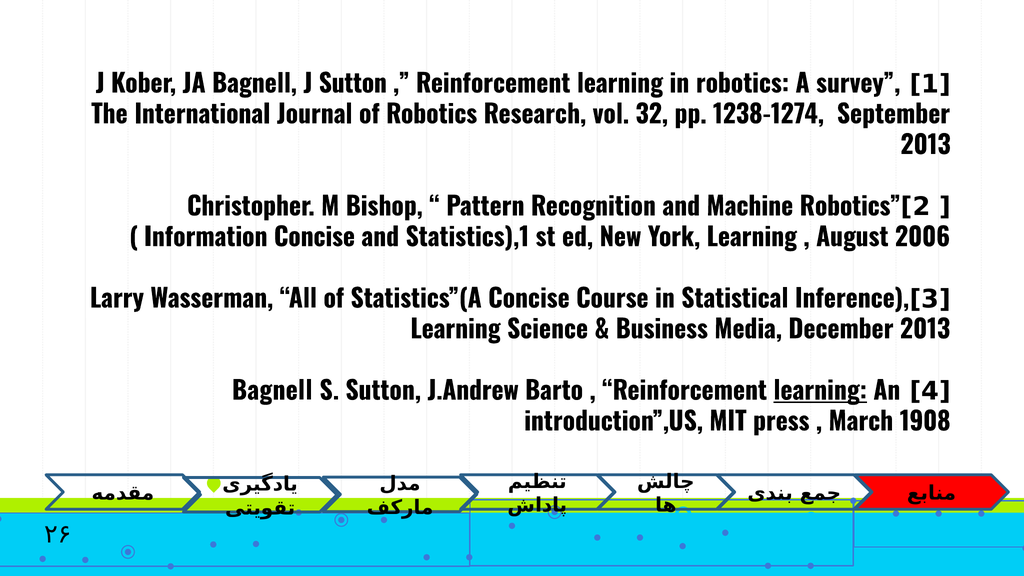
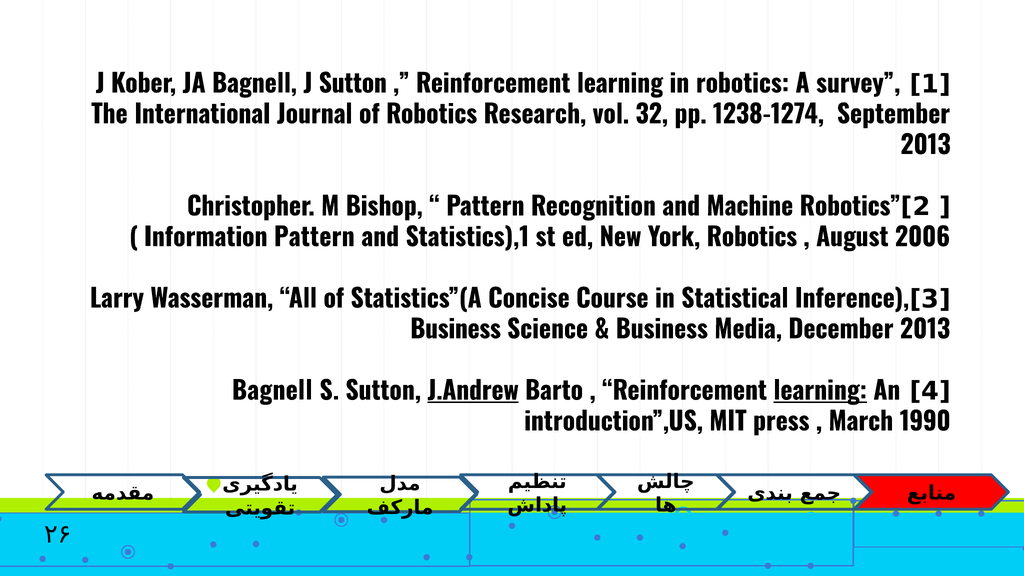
Information Concise: Concise -> Pattern
York Learning: Learning -> Robotics
Learning at (455, 330): Learning -> Business
J.Andrew underline: none -> present
1908: 1908 -> 1990
